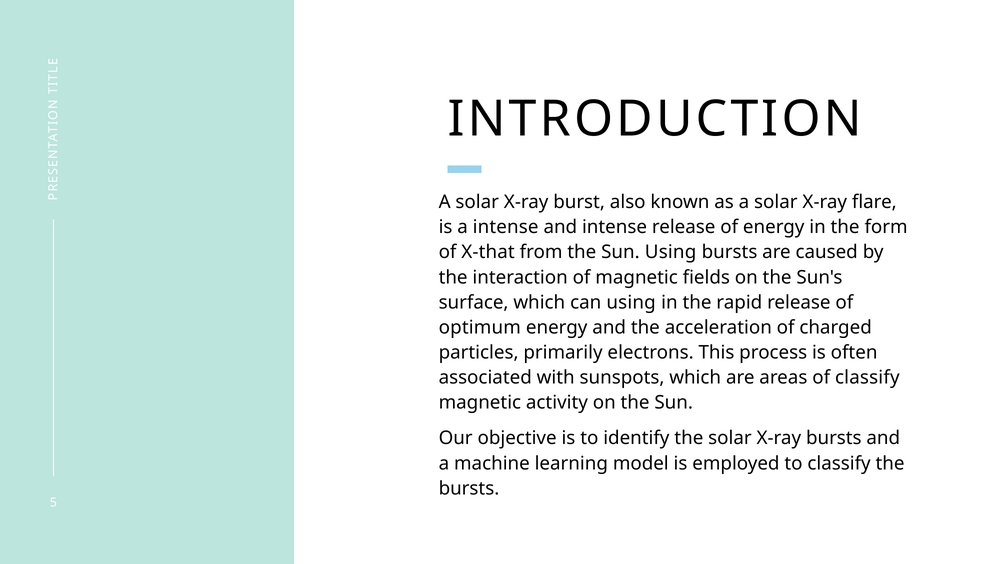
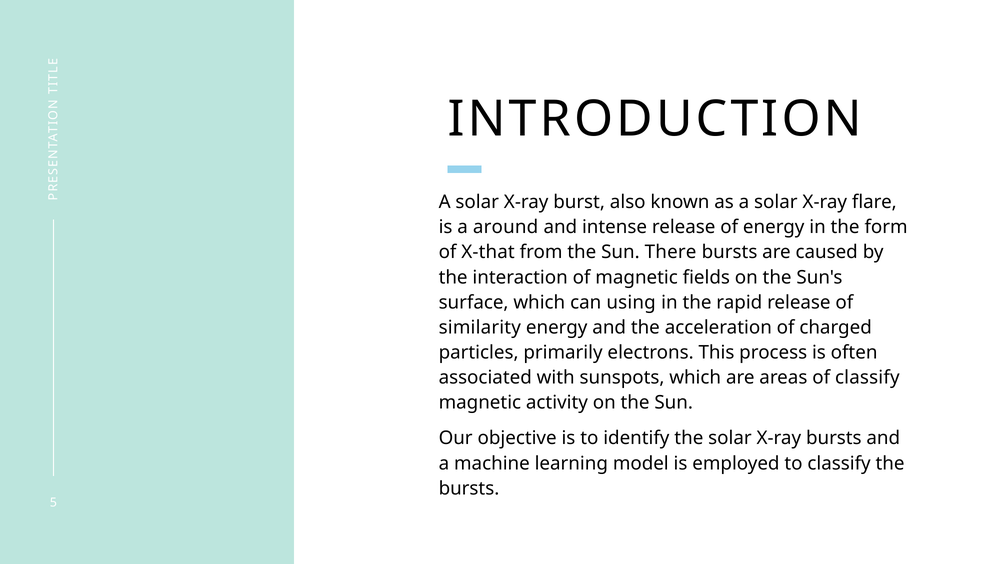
a intense: intense -> around
Sun Using: Using -> There
optimum: optimum -> similarity
